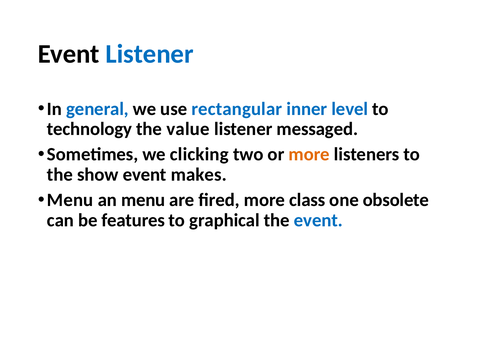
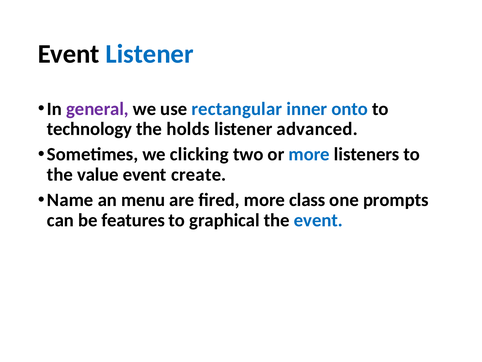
general colour: blue -> purple
level: level -> onto
value: value -> holds
messaged: messaged -> advanced
more at (309, 154) colour: orange -> blue
show: show -> value
makes: makes -> create
Menu at (70, 200): Menu -> Name
obsolete: obsolete -> prompts
